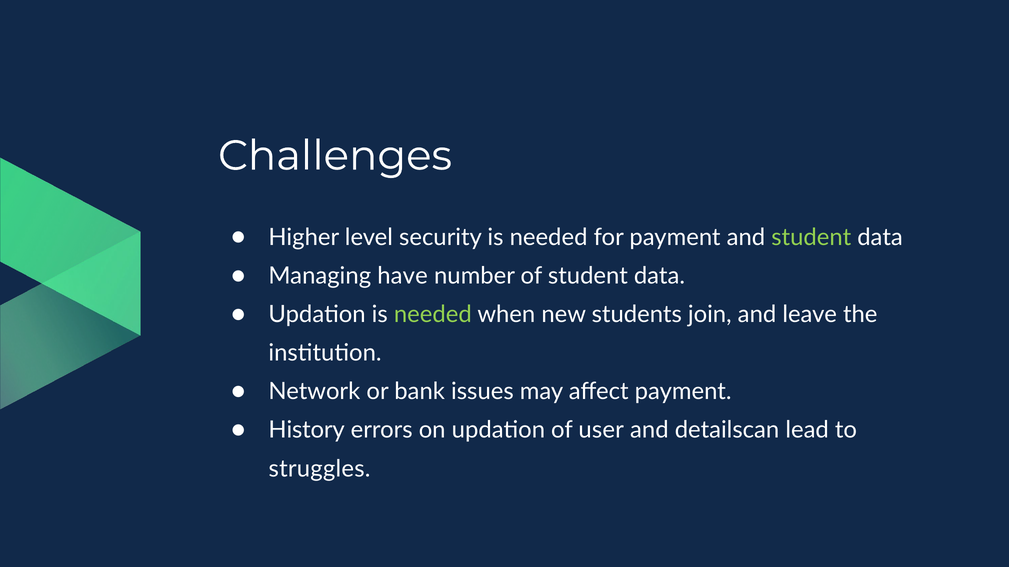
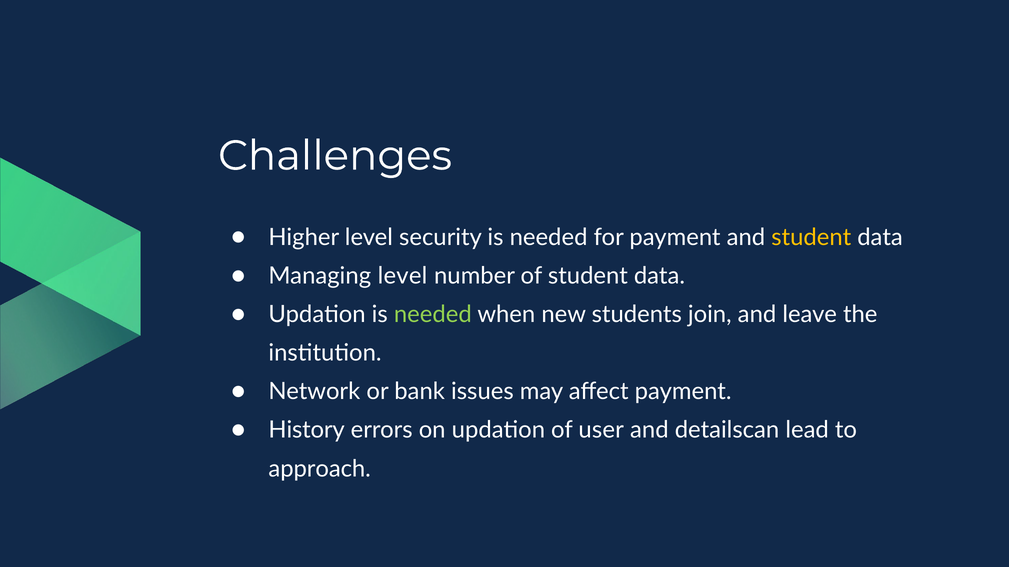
student at (811, 238) colour: light green -> yellow
Managing have: have -> level
struggles: struggles -> approach
